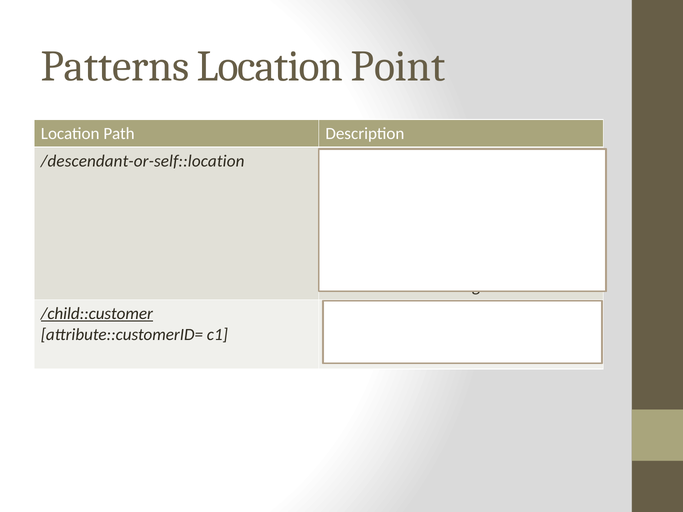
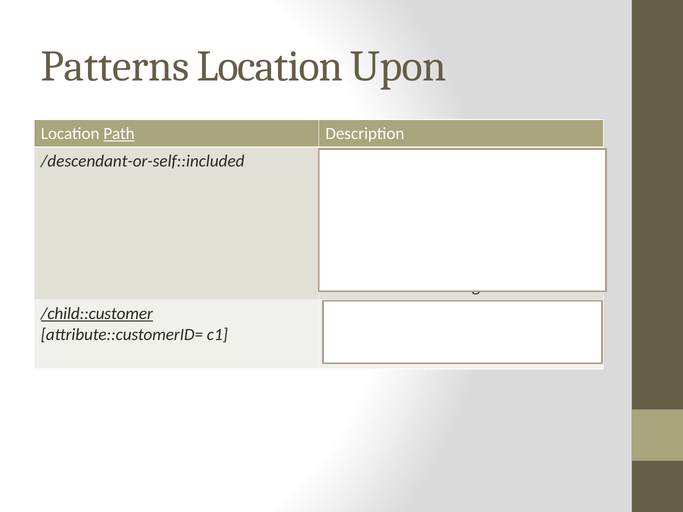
Point: Point -> Upon
Path underline: none -> present
/descendant-or-self::location: /descendant-or-self::location -> /descendant-or-self::included
